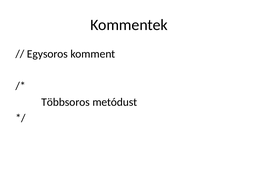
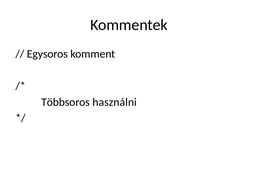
metódust: metódust -> használni
